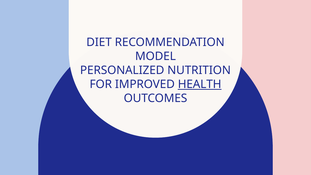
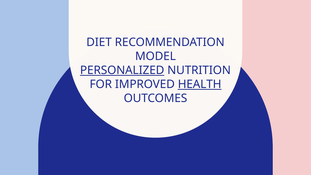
PERSONALIZED underline: none -> present
